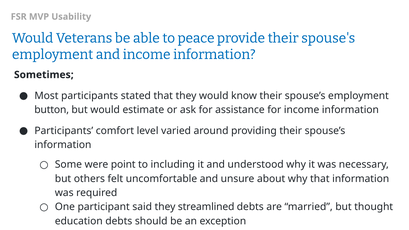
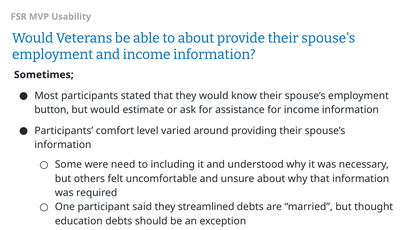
to peace: peace -> about
point: point -> need
